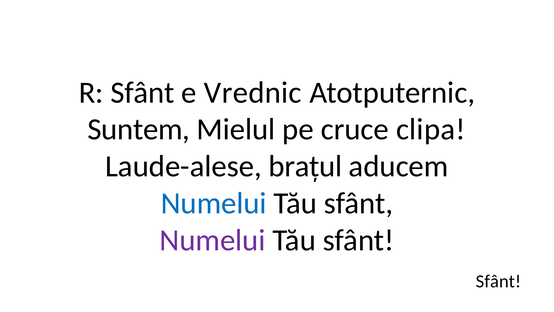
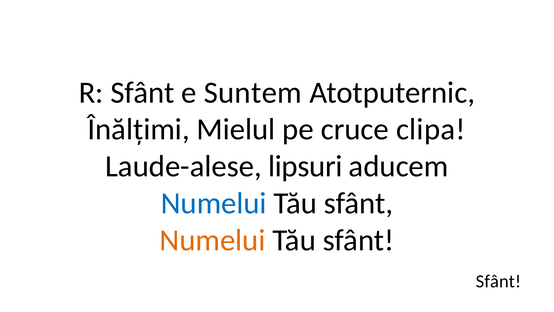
Vrednic: Vrednic -> Suntem
Suntem: Suntem -> Înălțimi
brațul: brațul -> lipsuri
Numelui at (213, 240) colour: purple -> orange
